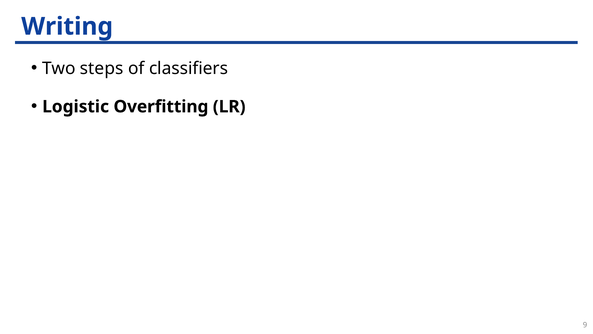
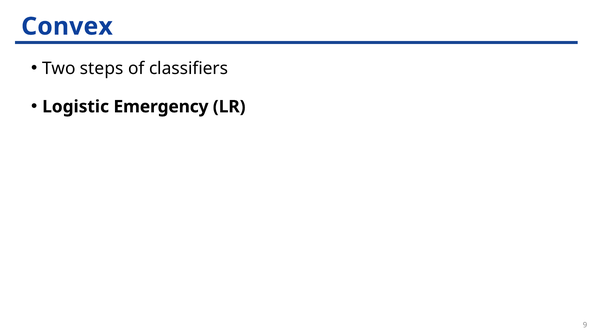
Writing: Writing -> Convex
Overfitting: Overfitting -> Emergency
